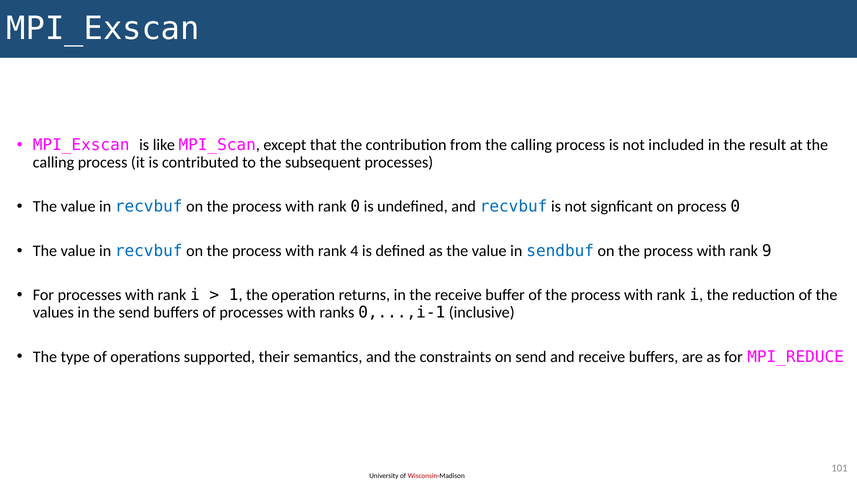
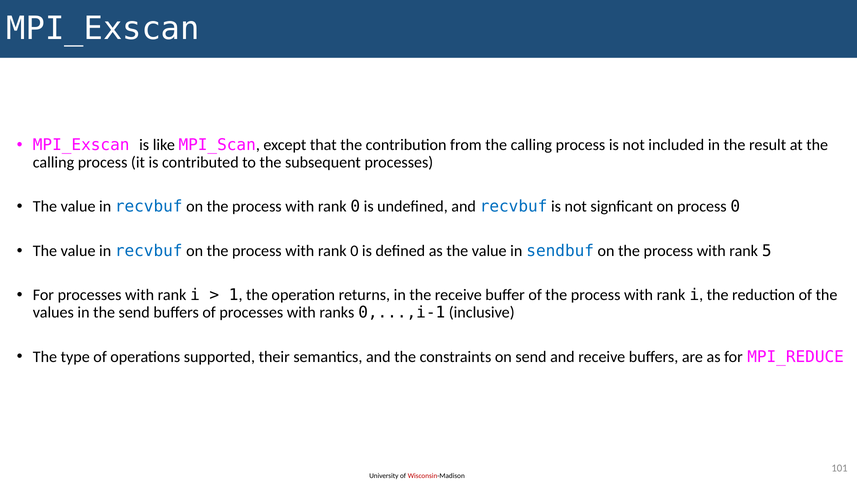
4 at (354, 251): 4 -> 0
9: 9 -> 5
